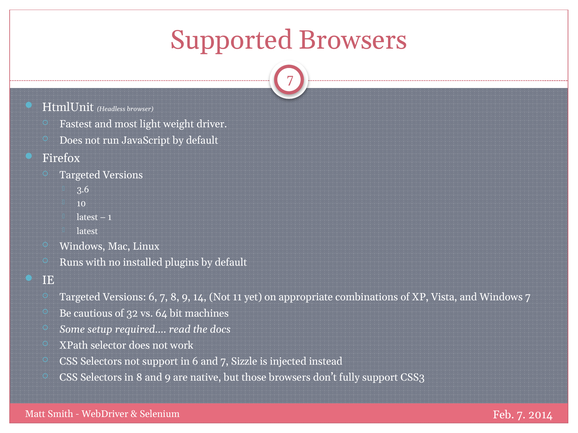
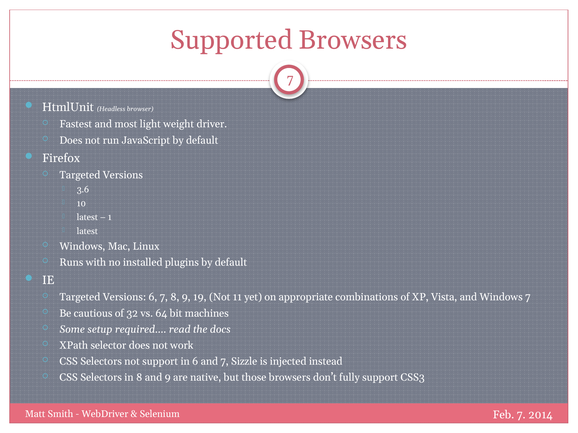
14: 14 -> 19
